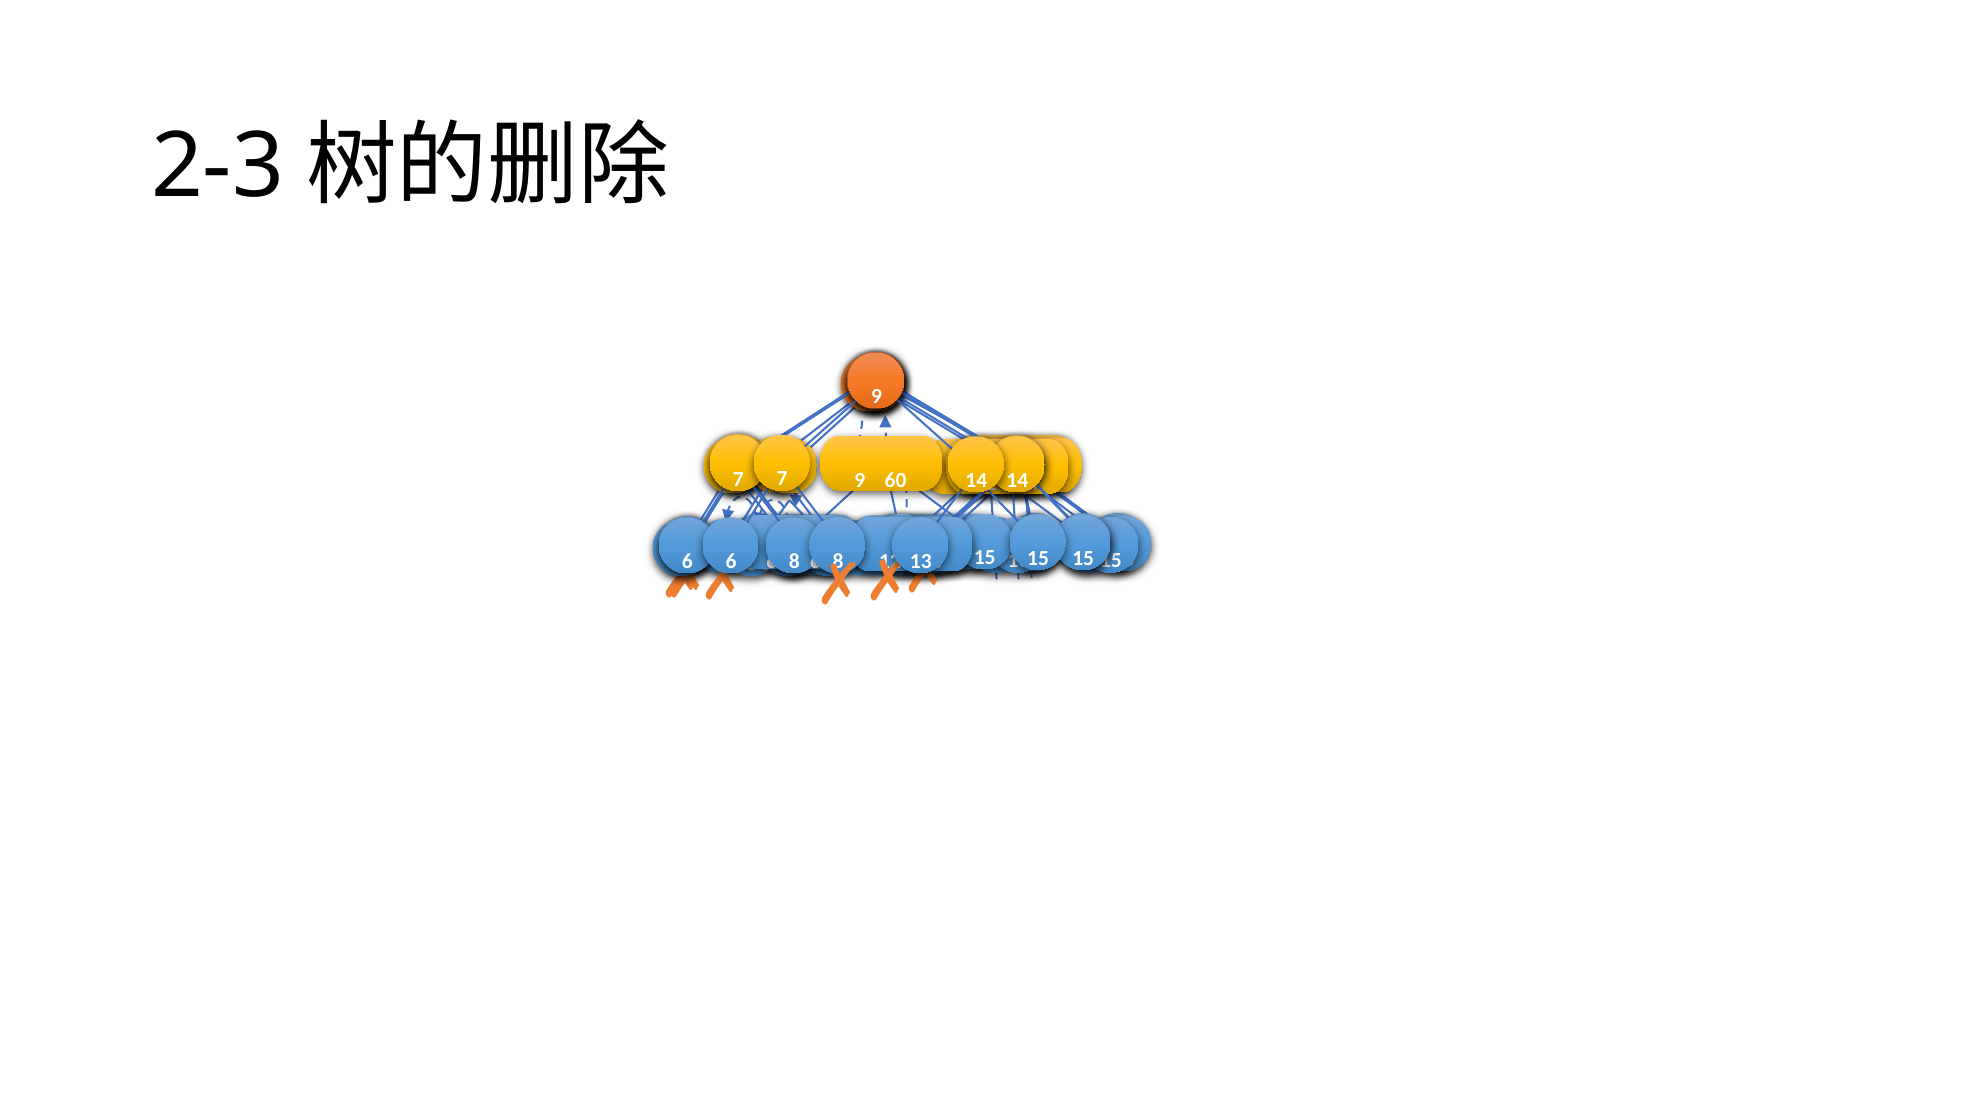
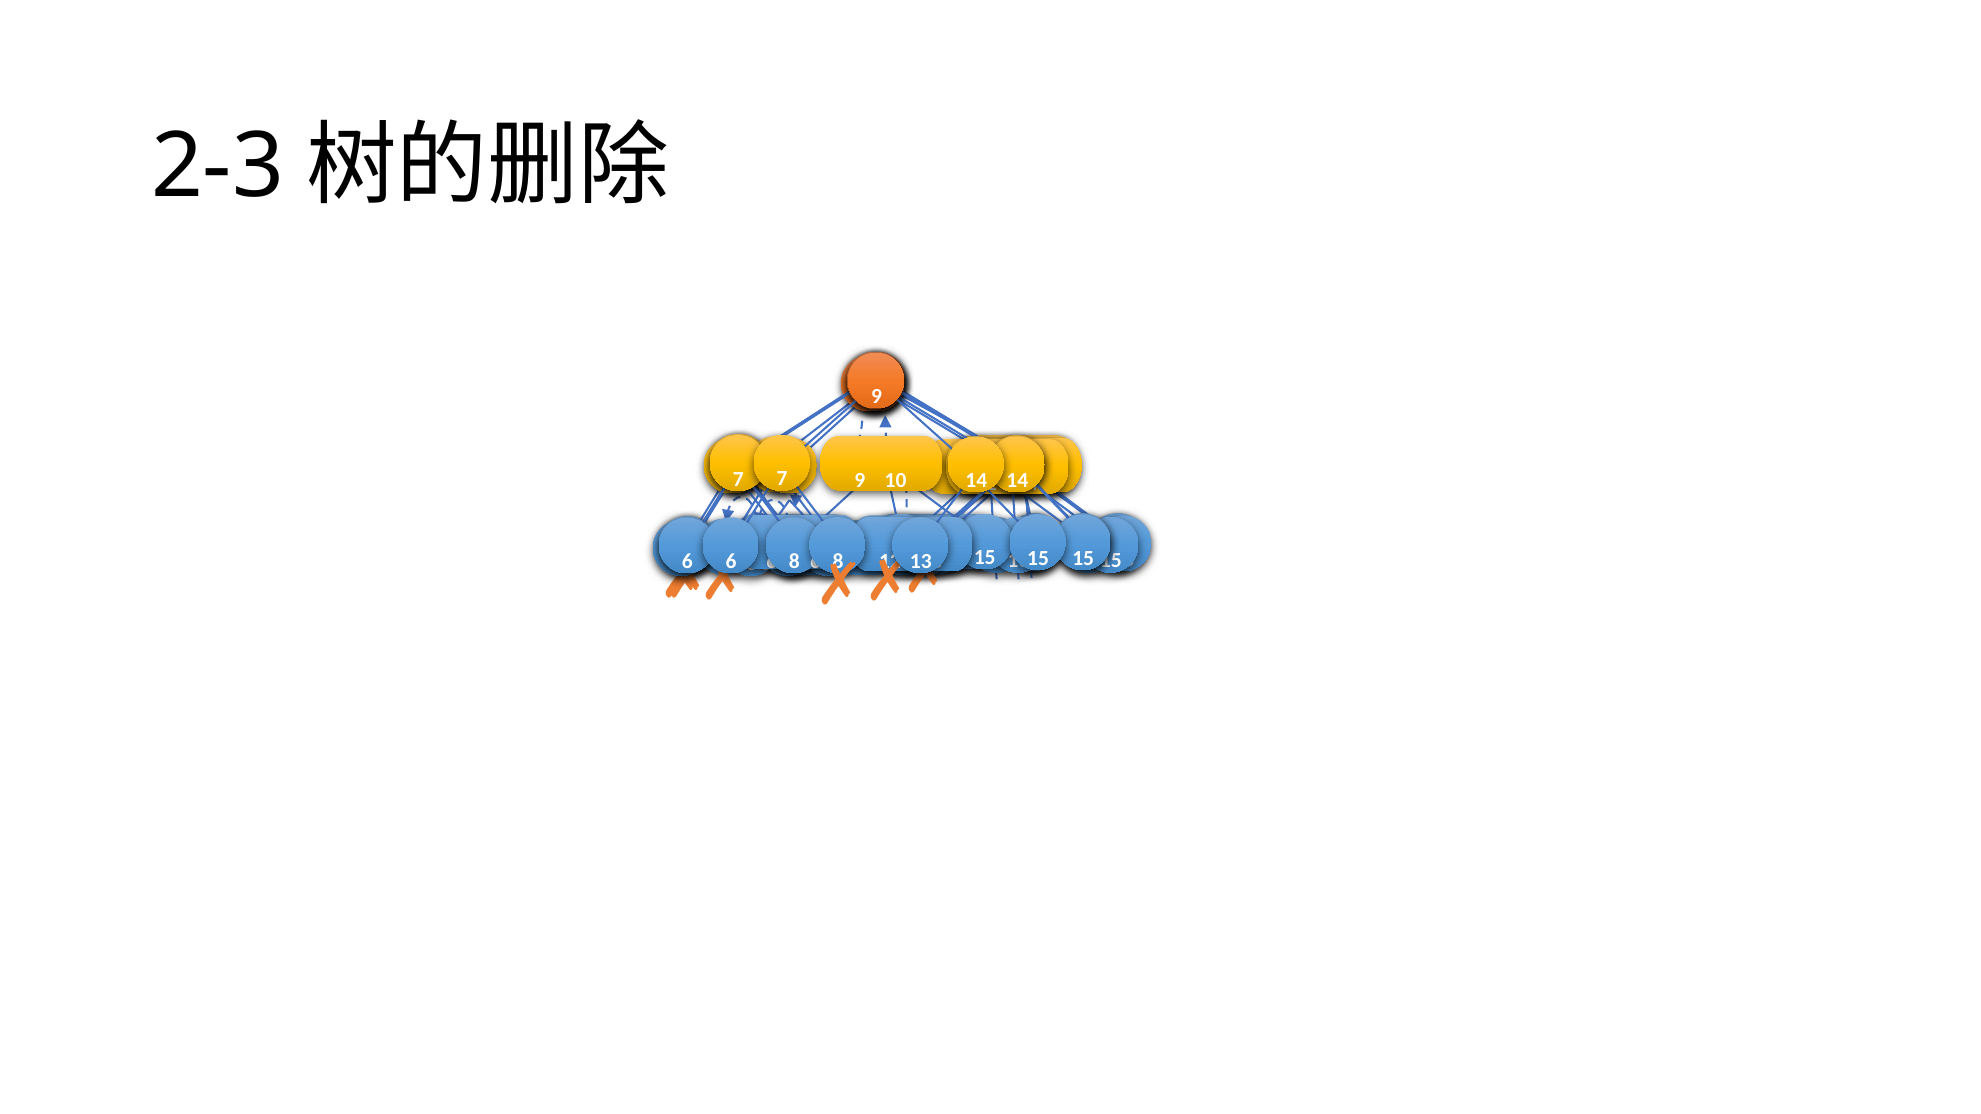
60 at (896, 481): 60 -> 10
